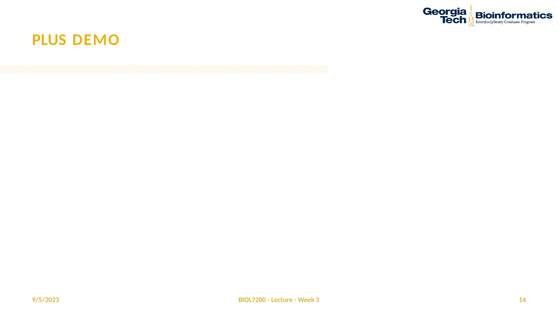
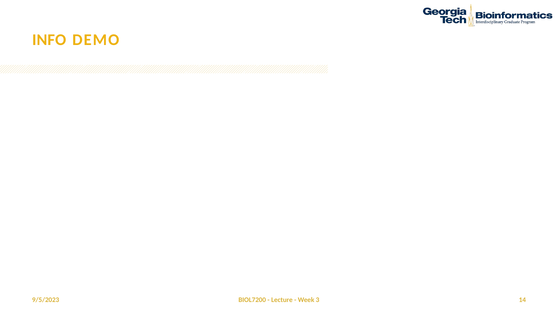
PLUS: PLUS -> INFO
